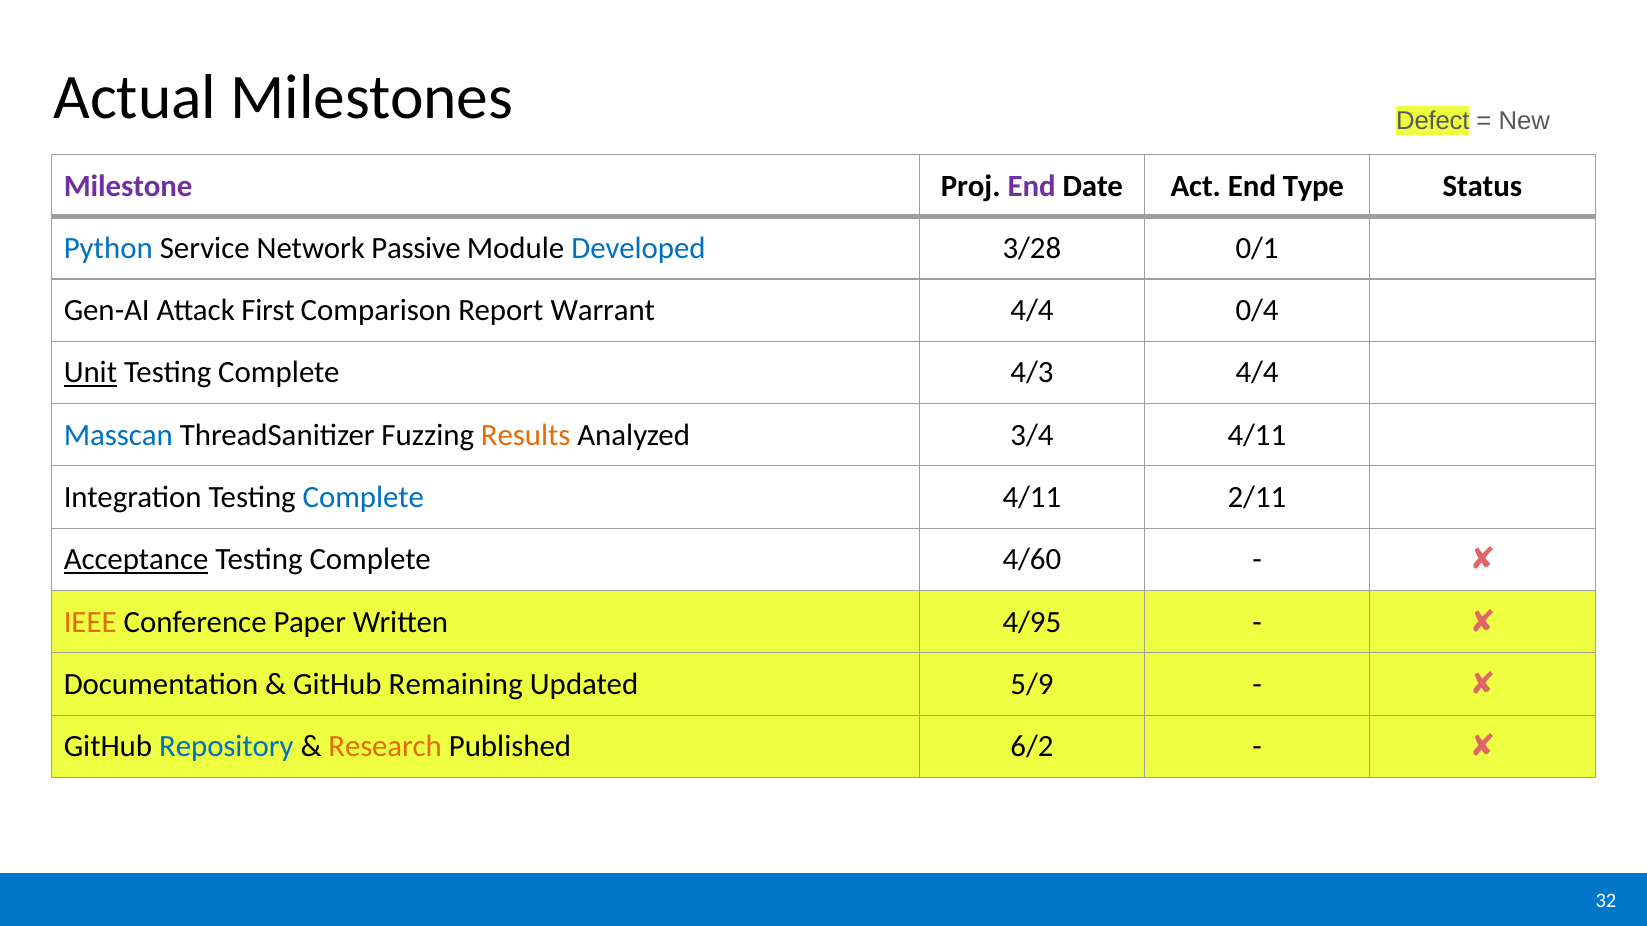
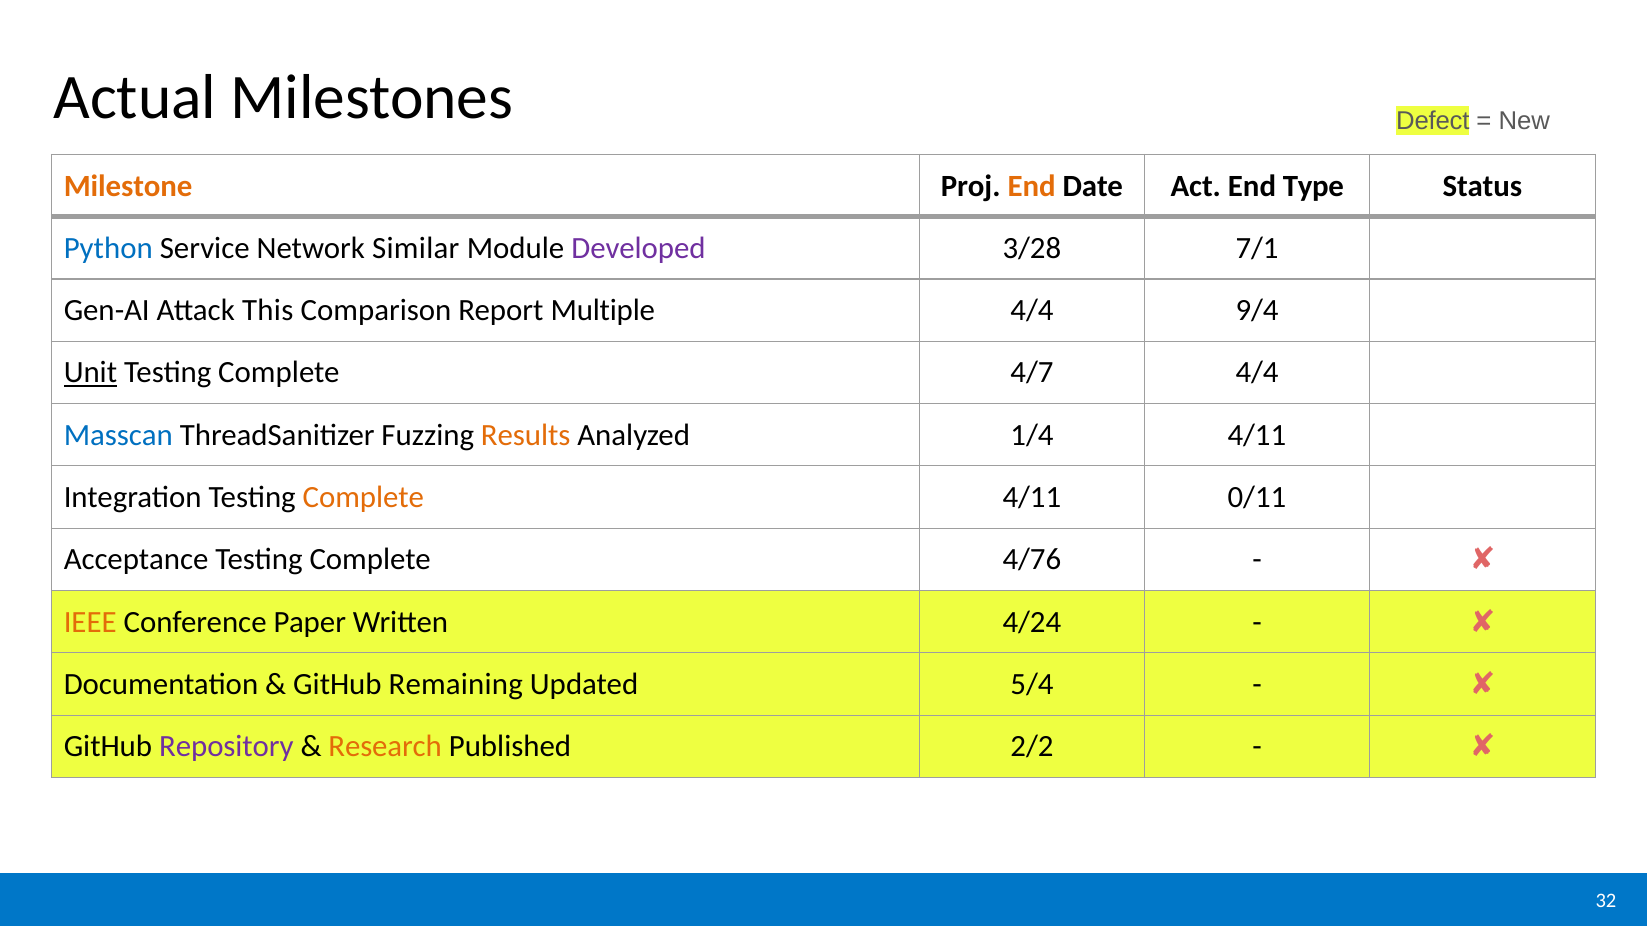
Milestone colour: purple -> orange
End at (1032, 186) colour: purple -> orange
Passive: Passive -> Similar
Developed colour: blue -> purple
0/1: 0/1 -> 7/1
First: First -> This
Warrant: Warrant -> Multiple
0/4: 0/4 -> 9/4
4/3: 4/3 -> 4/7
3/4: 3/4 -> 1/4
Complete at (363, 498) colour: blue -> orange
2/11: 2/11 -> 0/11
Acceptance underline: present -> none
4/60: 4/60 -> 4/76
4/95: 4/95 -> 4/24
5/9: 5/9 -> 5/4
Repository colour: blue -> purple
6/2: 6/2 -> 2/2
